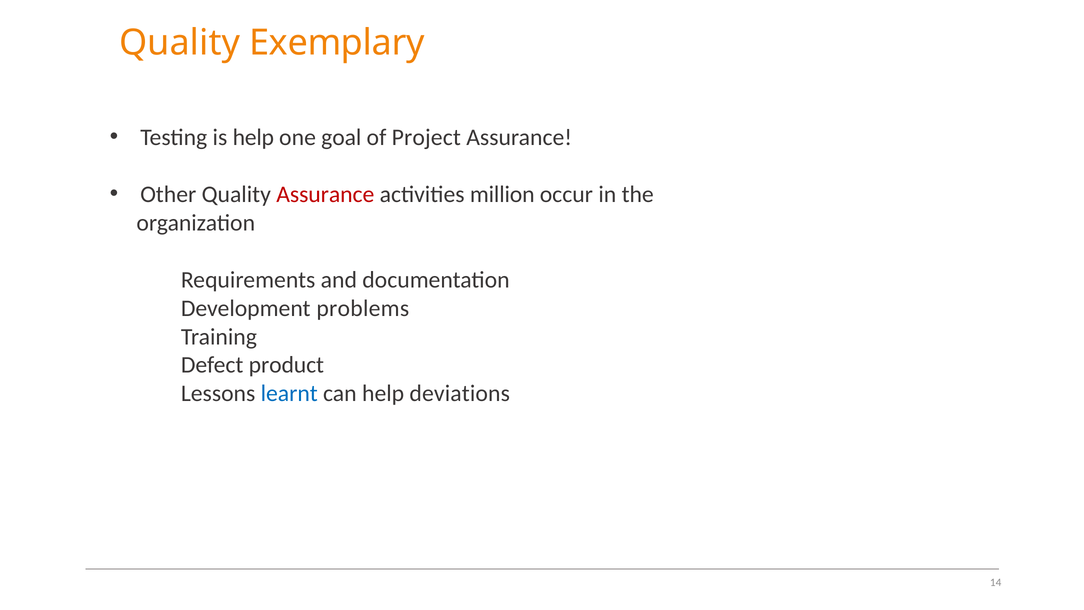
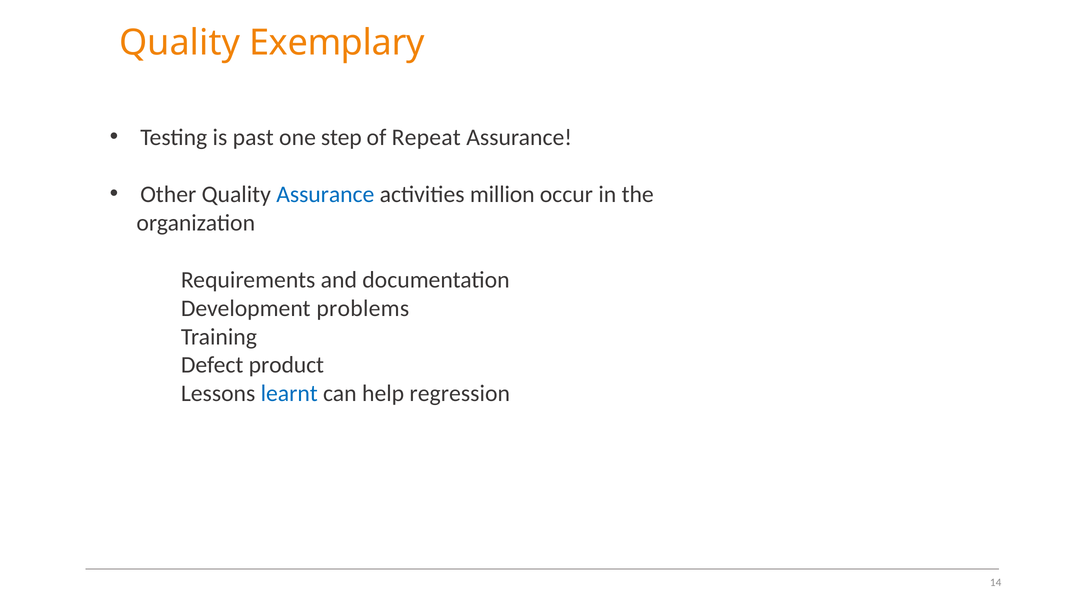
is help: help -> past
goal: goal -> step
Project: Project -> Repeat
Assurance at (325, 194) colour: red -> blue
deviations: deviations -> regression
